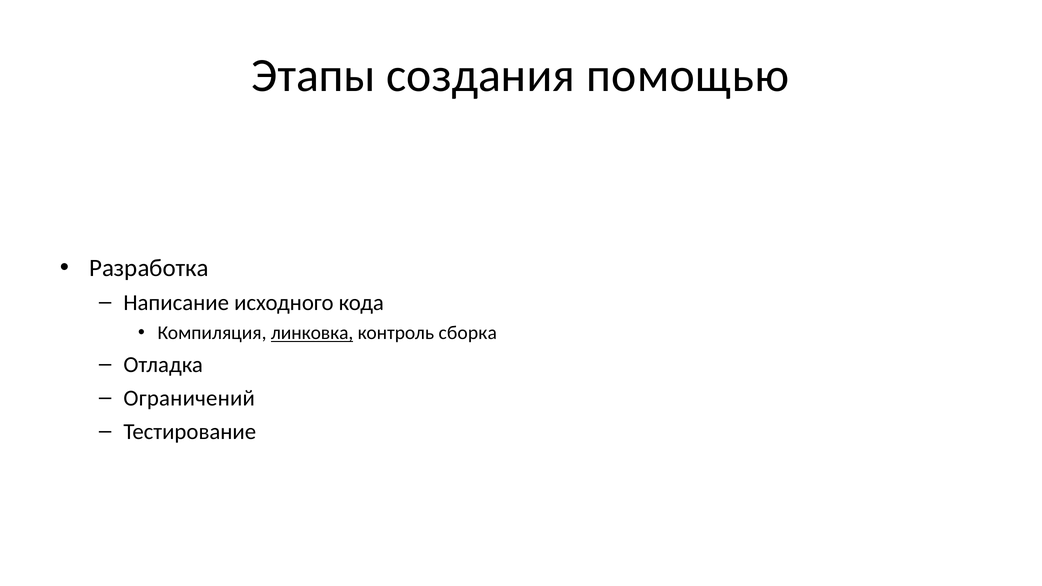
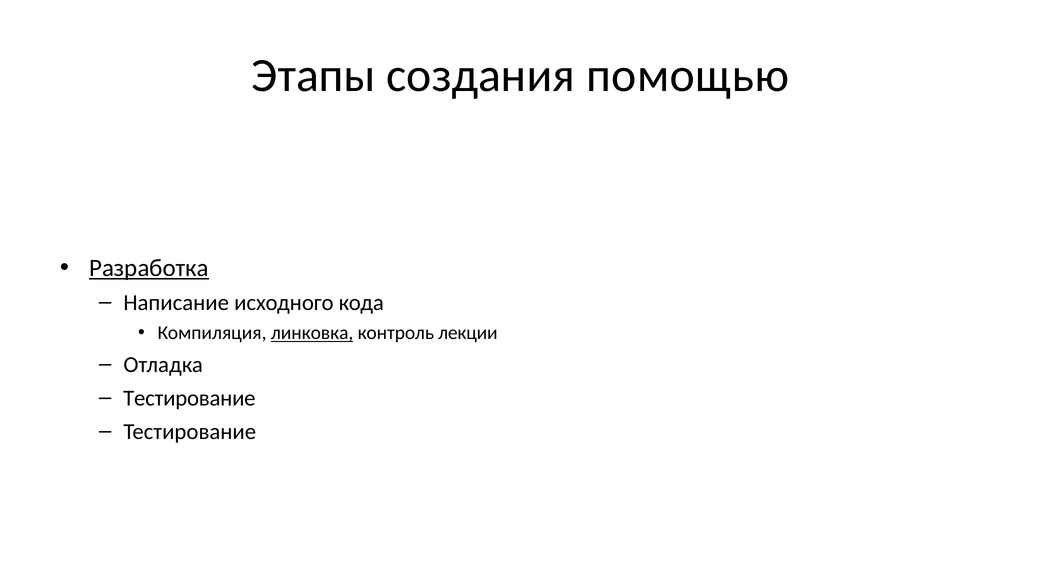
Разработка underline: none -> present
сборка: сборка -> лекции
Ограничений at (189, 398): Ограничений -> Тестирование
